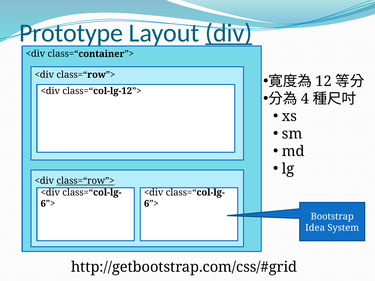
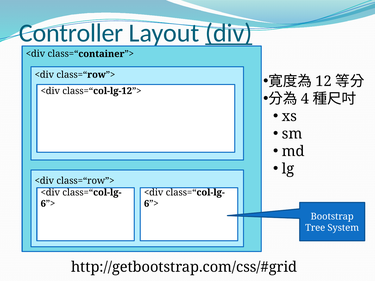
Prototype: Prototype -> Controller
class=“row”> at (86, 181) underline: present -> none
Idea: Idea -> Tree
